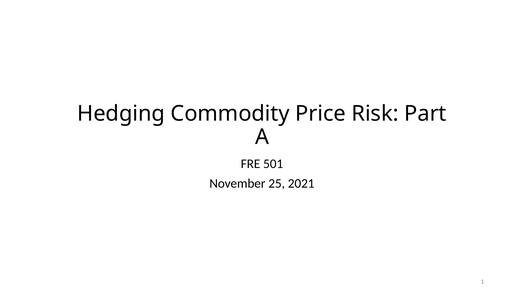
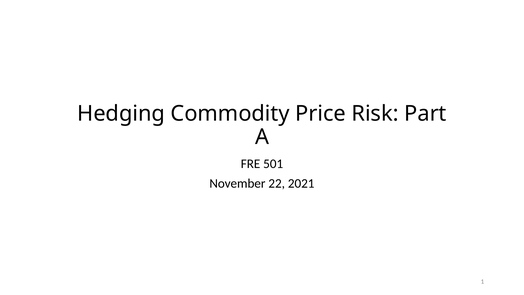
25: 25 -> 22
